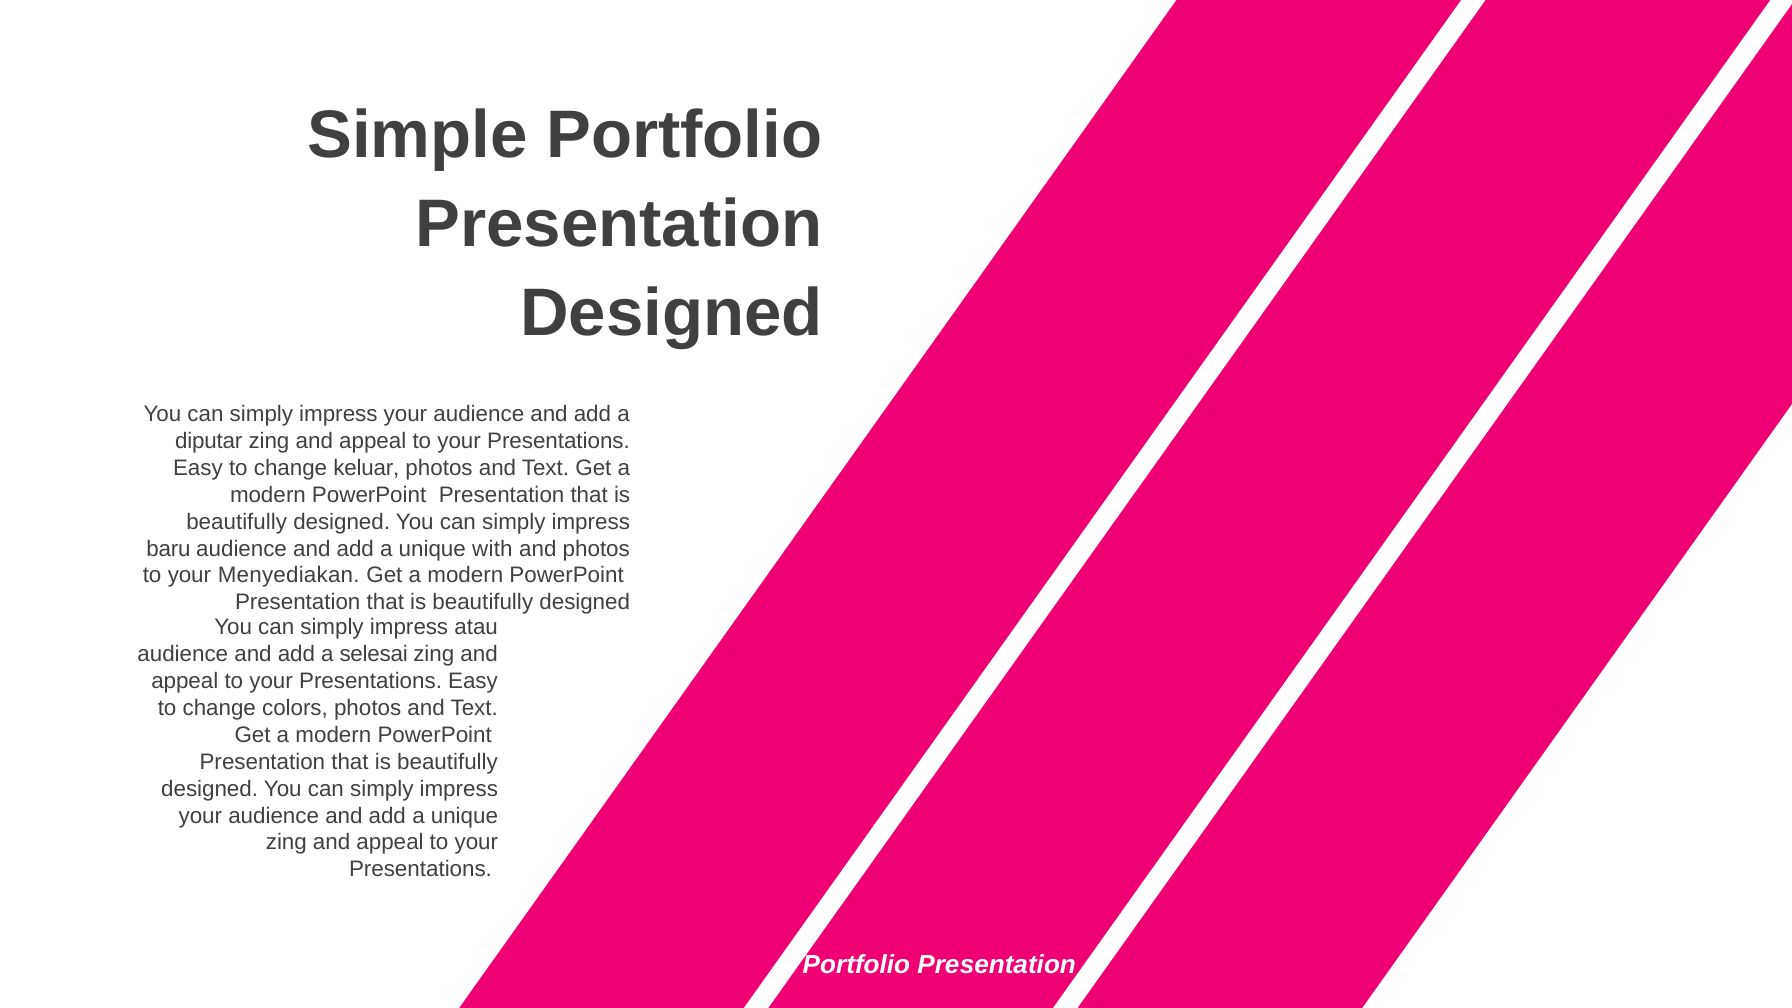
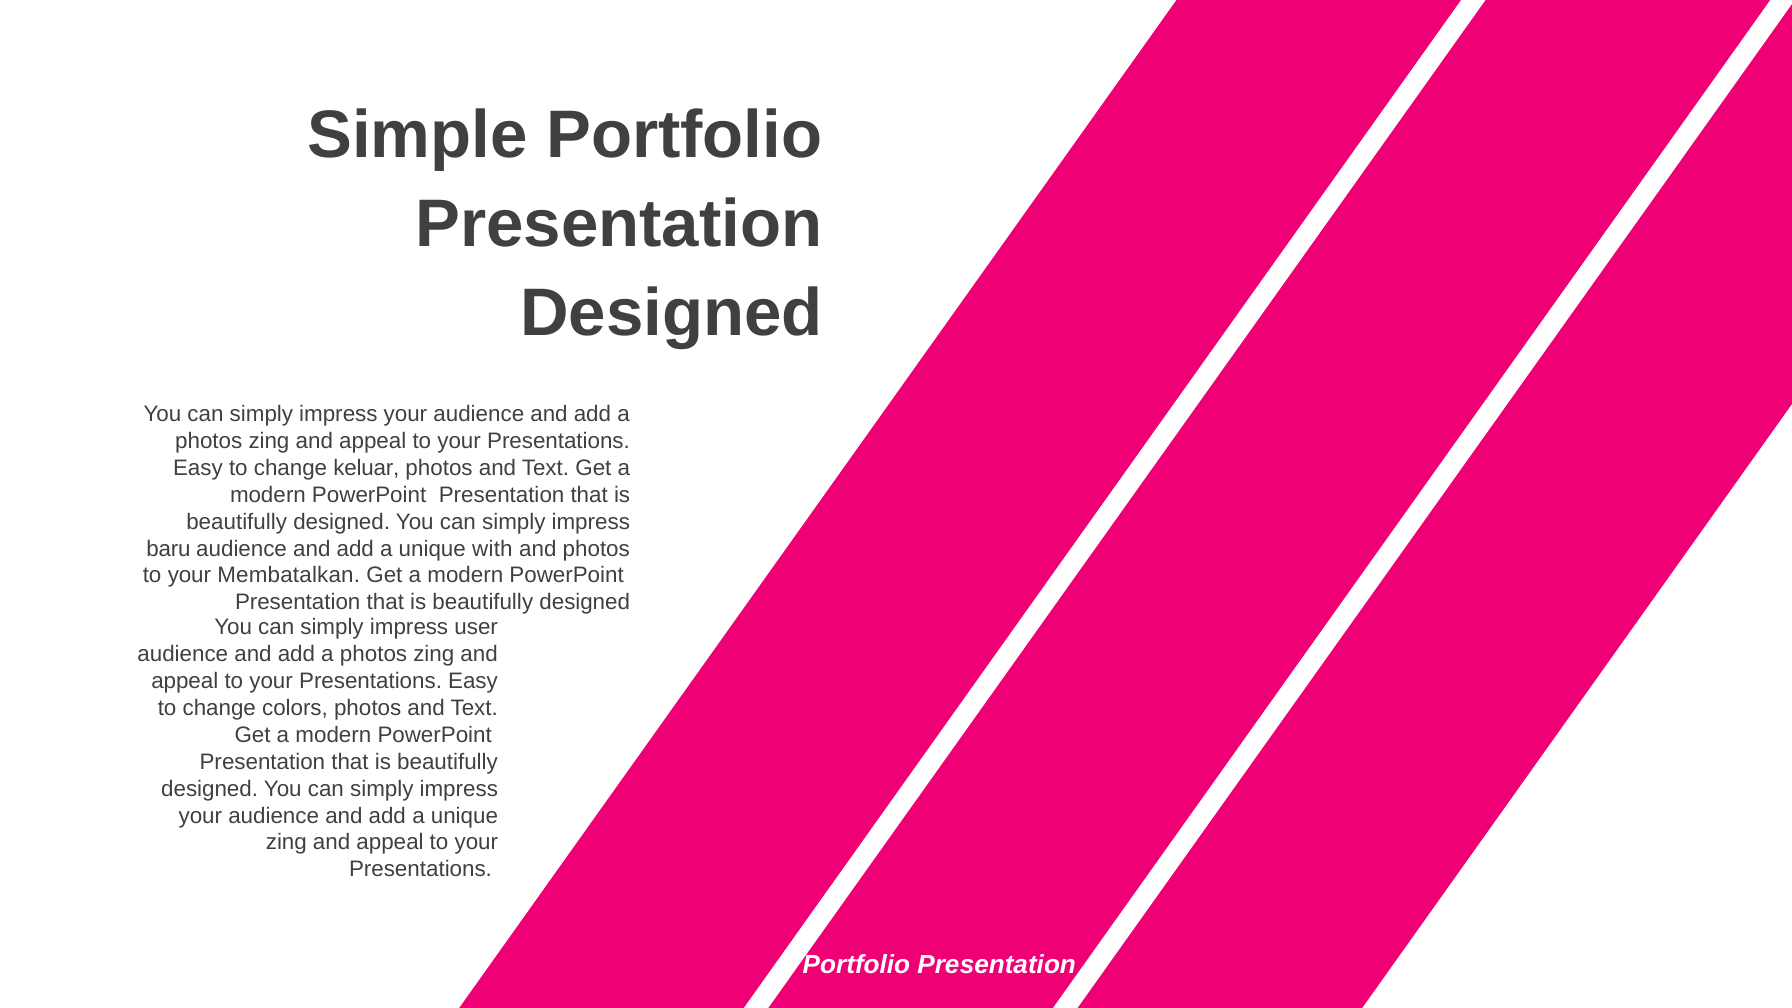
diputar at (209, 441): diputar -> photos
Menyediakan: Menyediakan -> Membatalkan
atau: atau -> user
selesai at (374, 654): selesai -> photos
